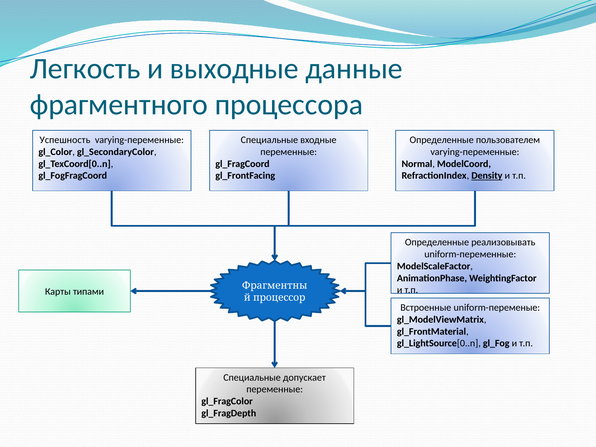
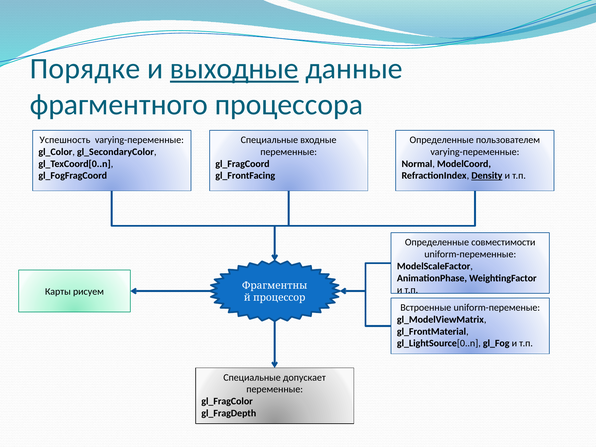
Легкость: Легкость -> Порядке
выходные underline: none -> present
реализовывать: реализовывать -> совместимости
типами: типами -> рисуем
